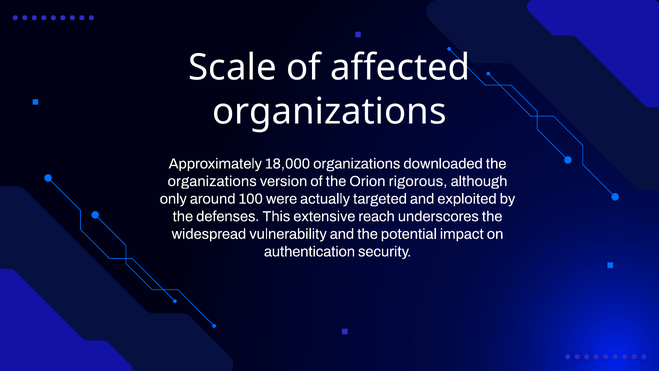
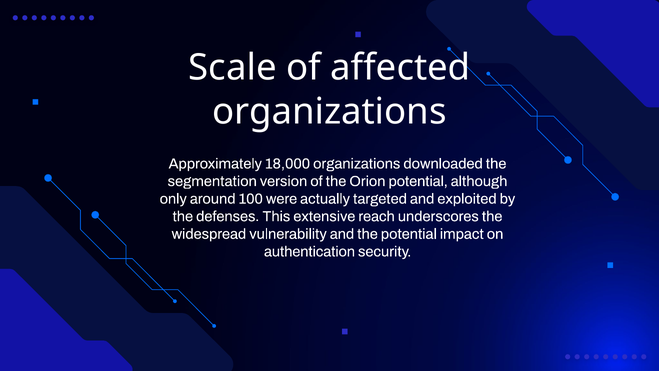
organizations at (212, 181): organizations -> segmentation
Orion rigorous: rigorous -> potential
